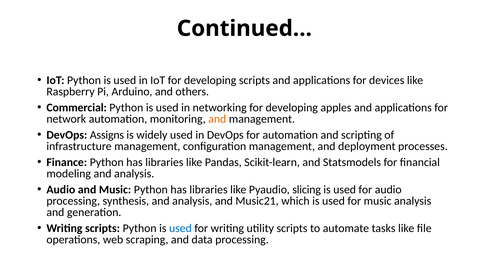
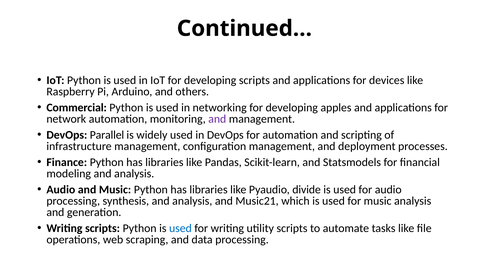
and at (217, 119) colour: orange -> purple
Assigns: Assigns -> Parallel
slicing: slicing -> divide
